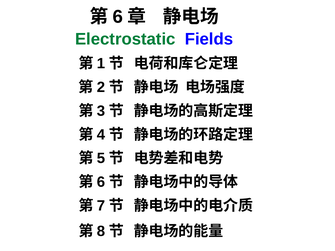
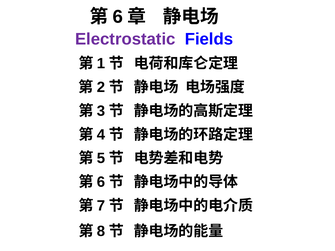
Electrostatic colour: green -> purple
